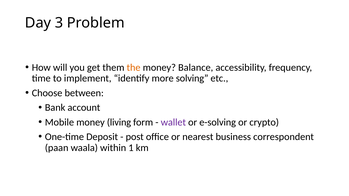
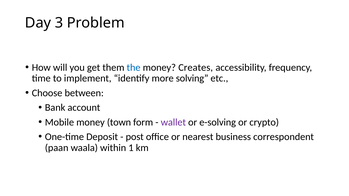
the colour: orange -> blue
Balance: Balance -> Creates
living: living -> town
